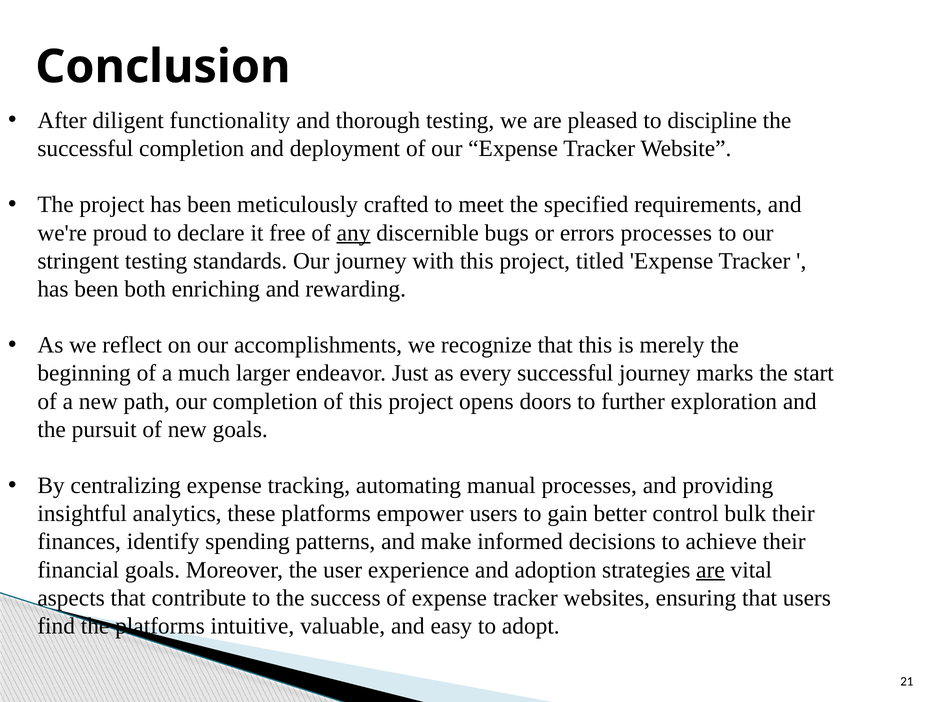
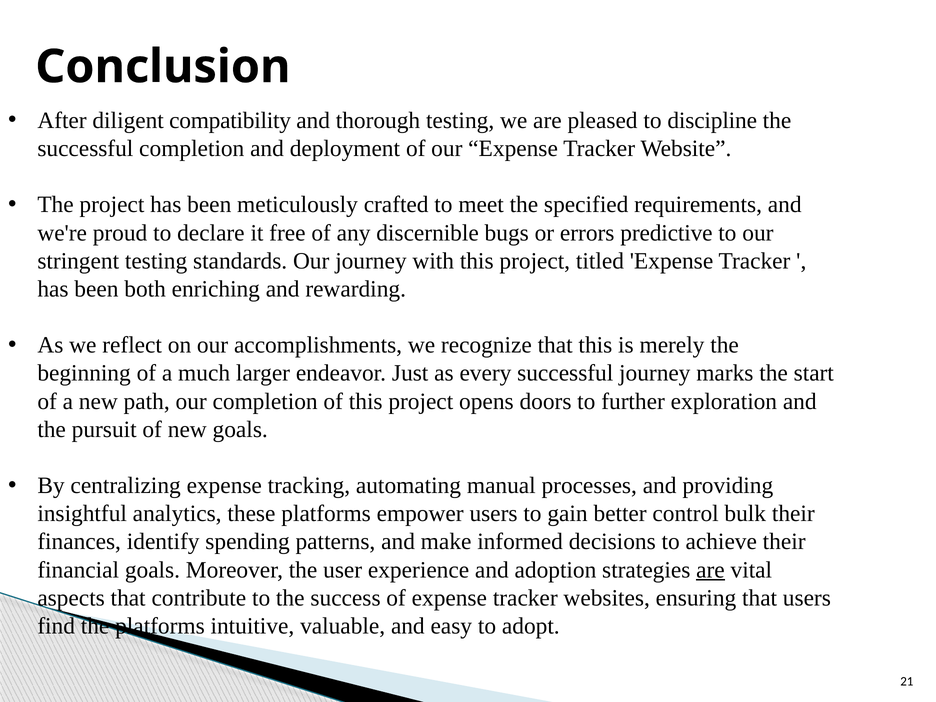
functionality: functionality -> compatibility
any underline: present -> none
errors processes: processes -> predictive
